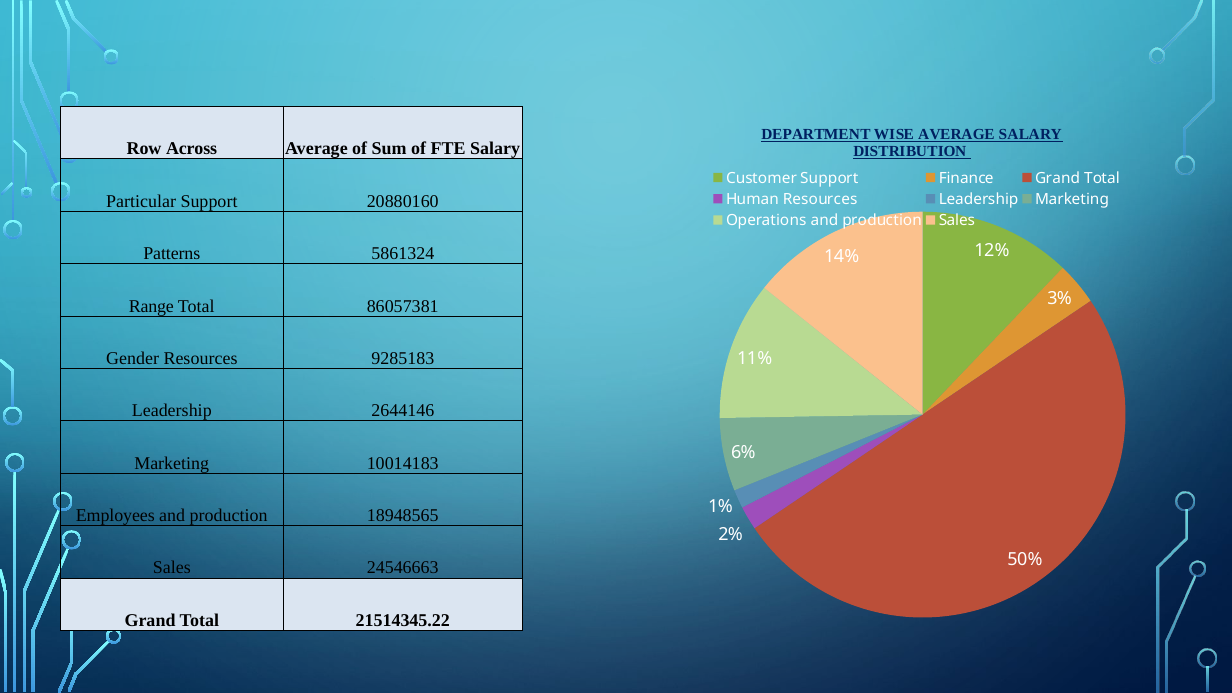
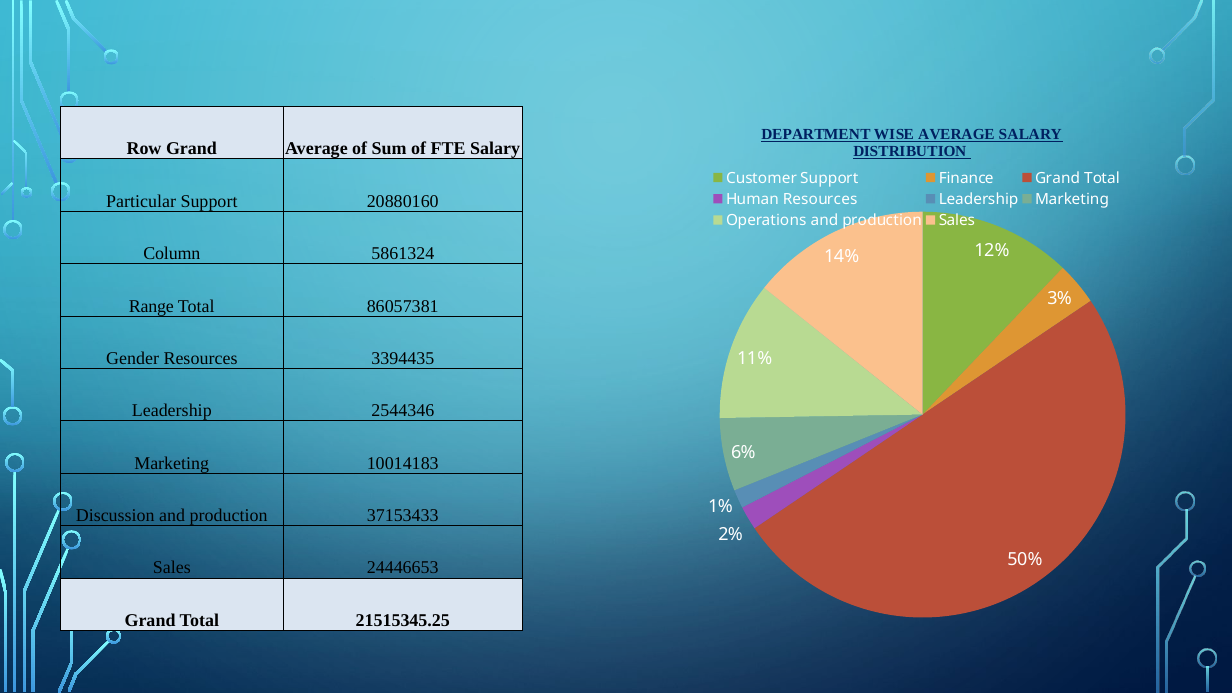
Row Across: Across -> Grand
Patterns: Patterns -> Column
9285183: 9285183 -> 3394435
2644146: 2644146 -> 2544346
Employees: Employees -> Discussion
18948565: 18948565 -> 37153433
24546663: 24546663 -> 24446653
21514345.22: 21514345.22 -> 21515345.25
